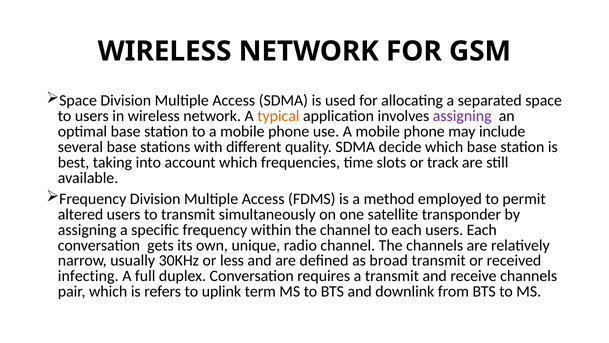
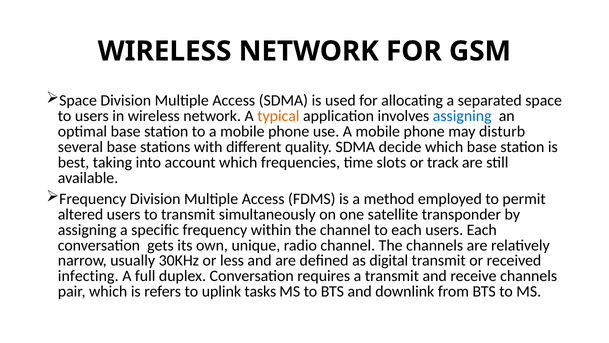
assigning at (462, 116) colour: purple -> blue
include: include -> disturb
broad: broad -> digital
term: term -> tasks
